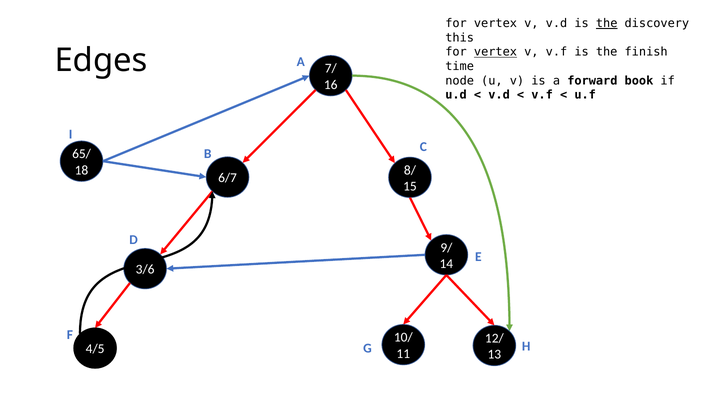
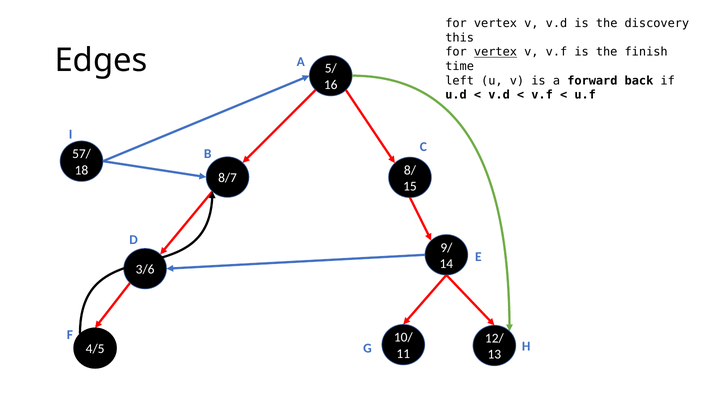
the at (607, 23) underline: present -> none
7/: 7/ -> 5/
node: node -> left
book: book -> back
65/: 65/ -> 57/
6/7: 6/7 -> 8/7
